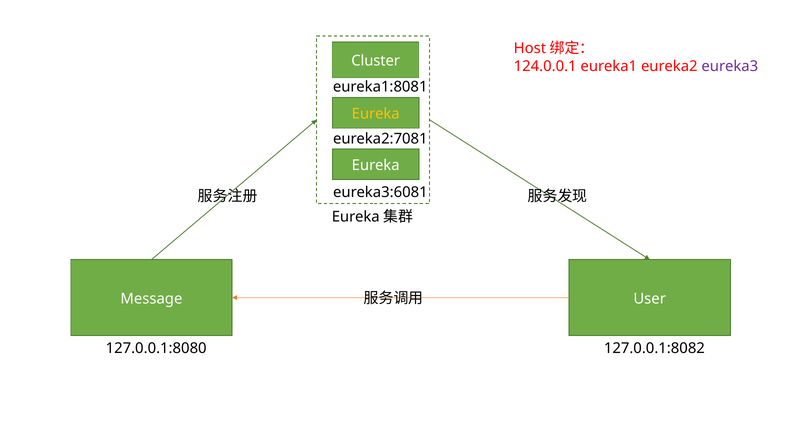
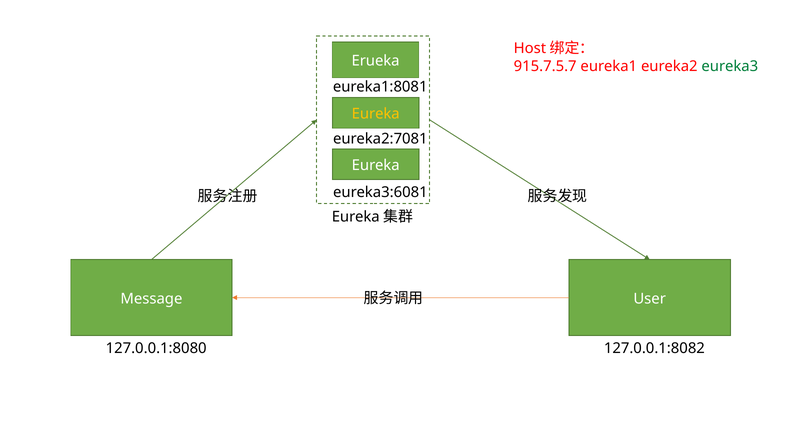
Cluster: Cluster -> Erueka
124.0.0.1: 124.0.0.1 -> 915.7.5.7
eureka3 colour: purple -> green
